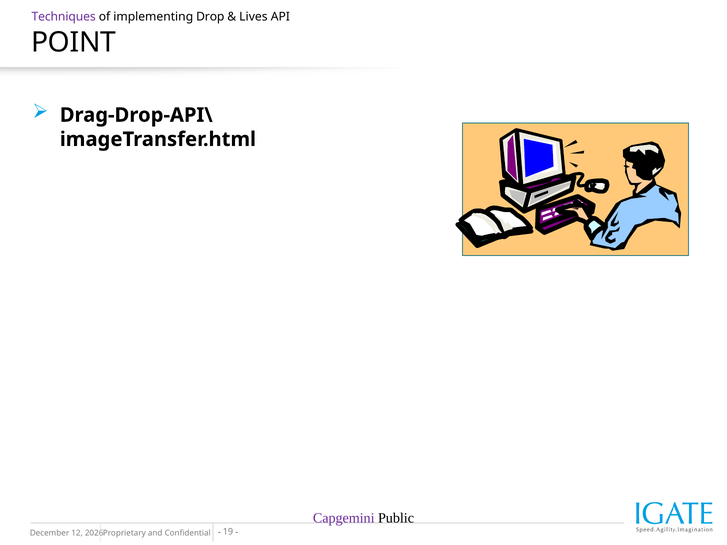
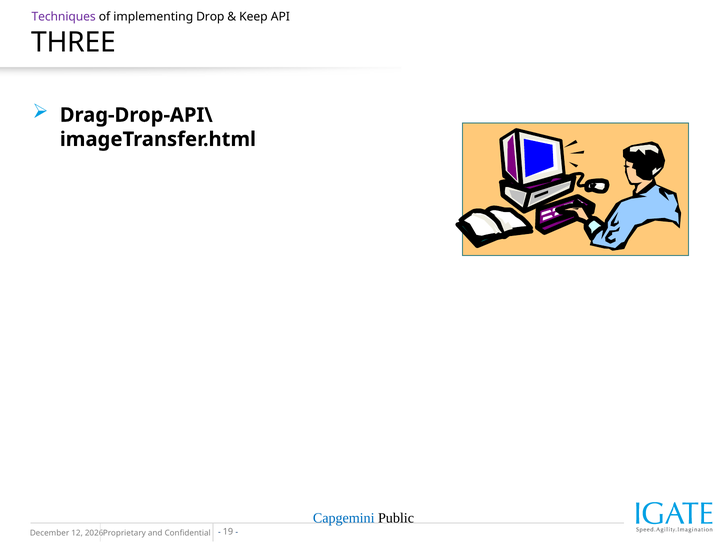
Lives: Lives -> Keep
POINT: POINT -> THREE
Capgemini colour: purple -> blue
